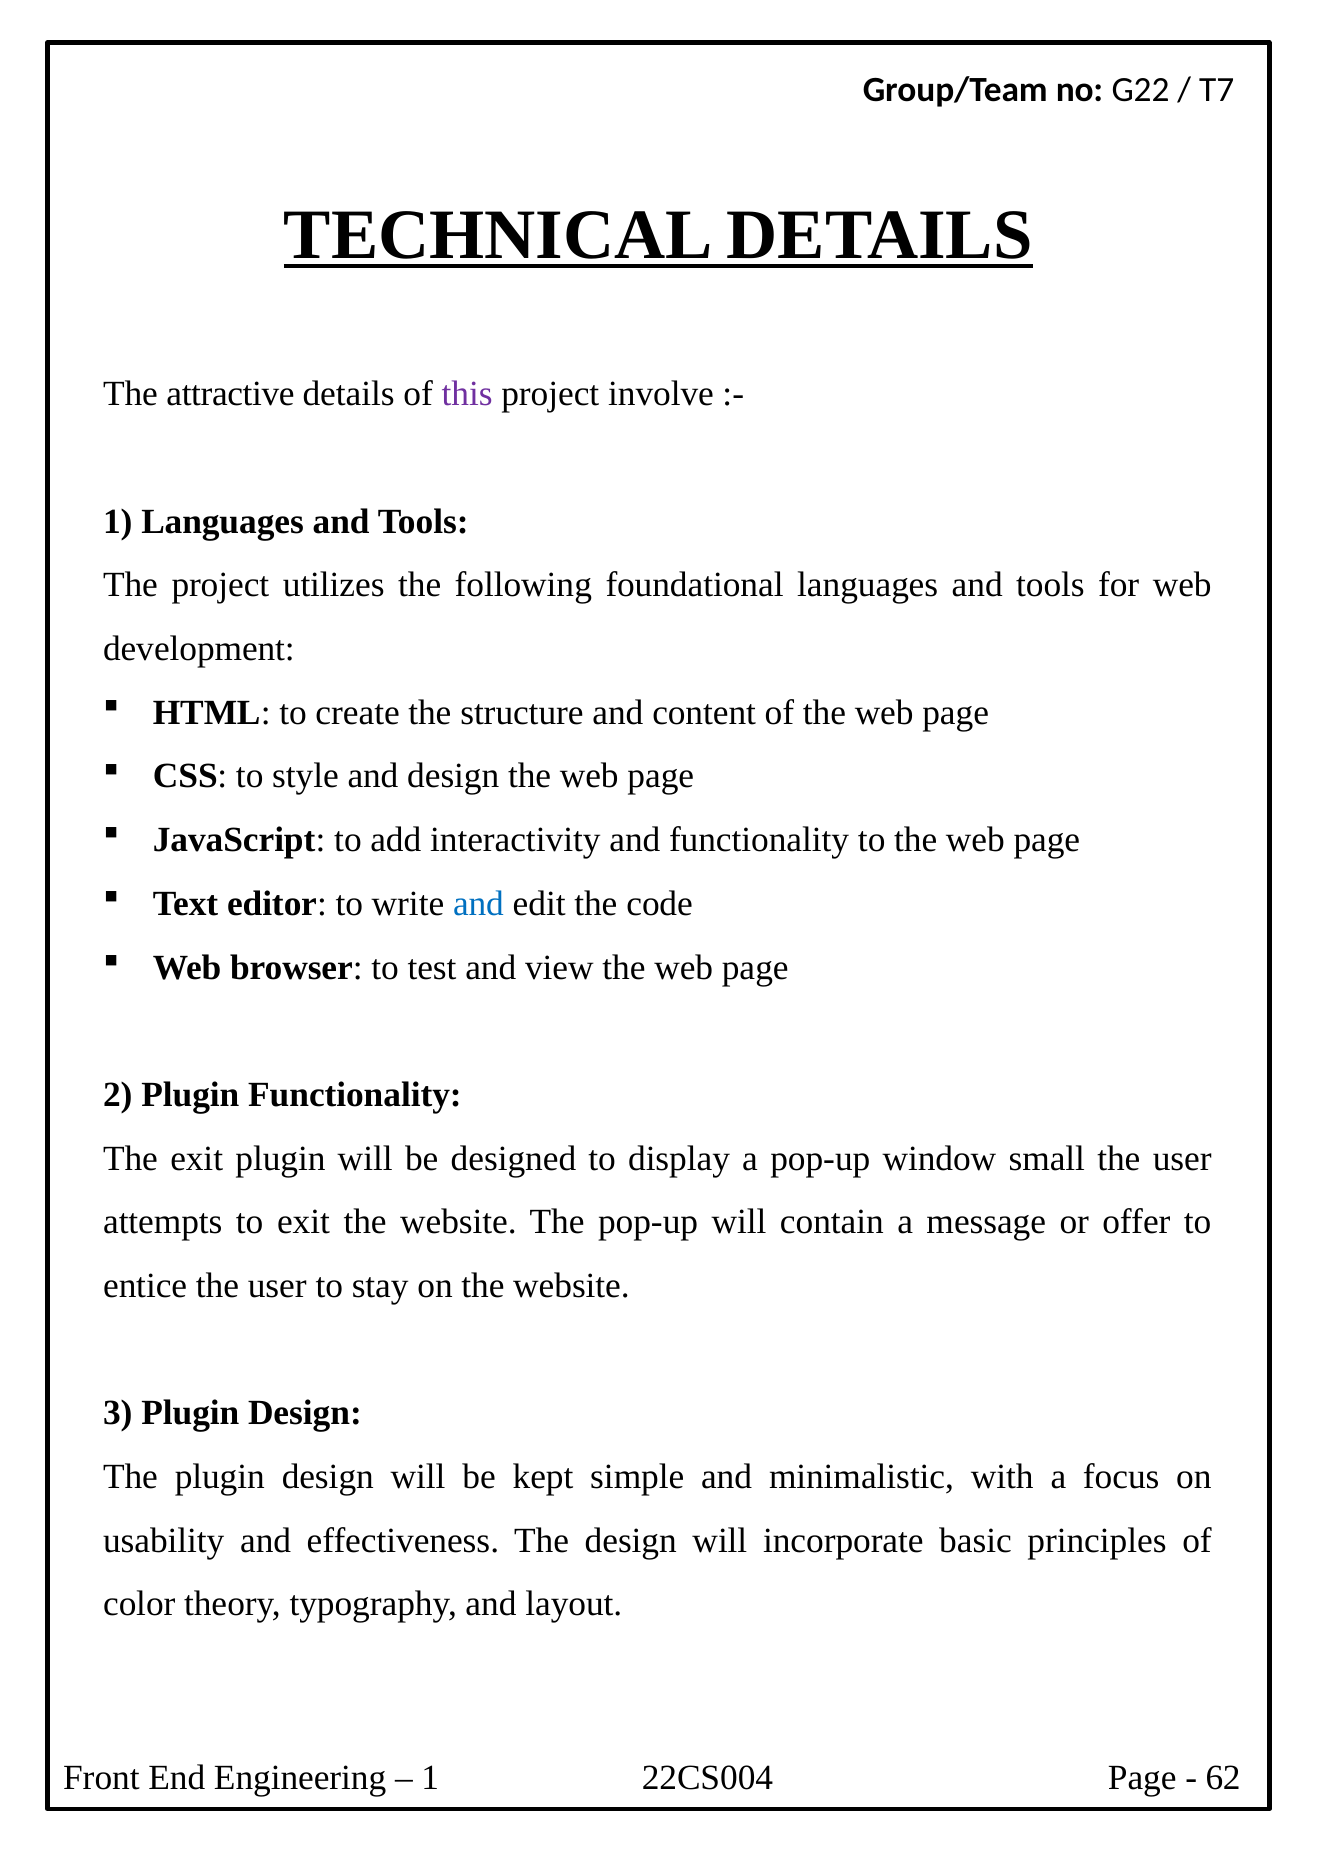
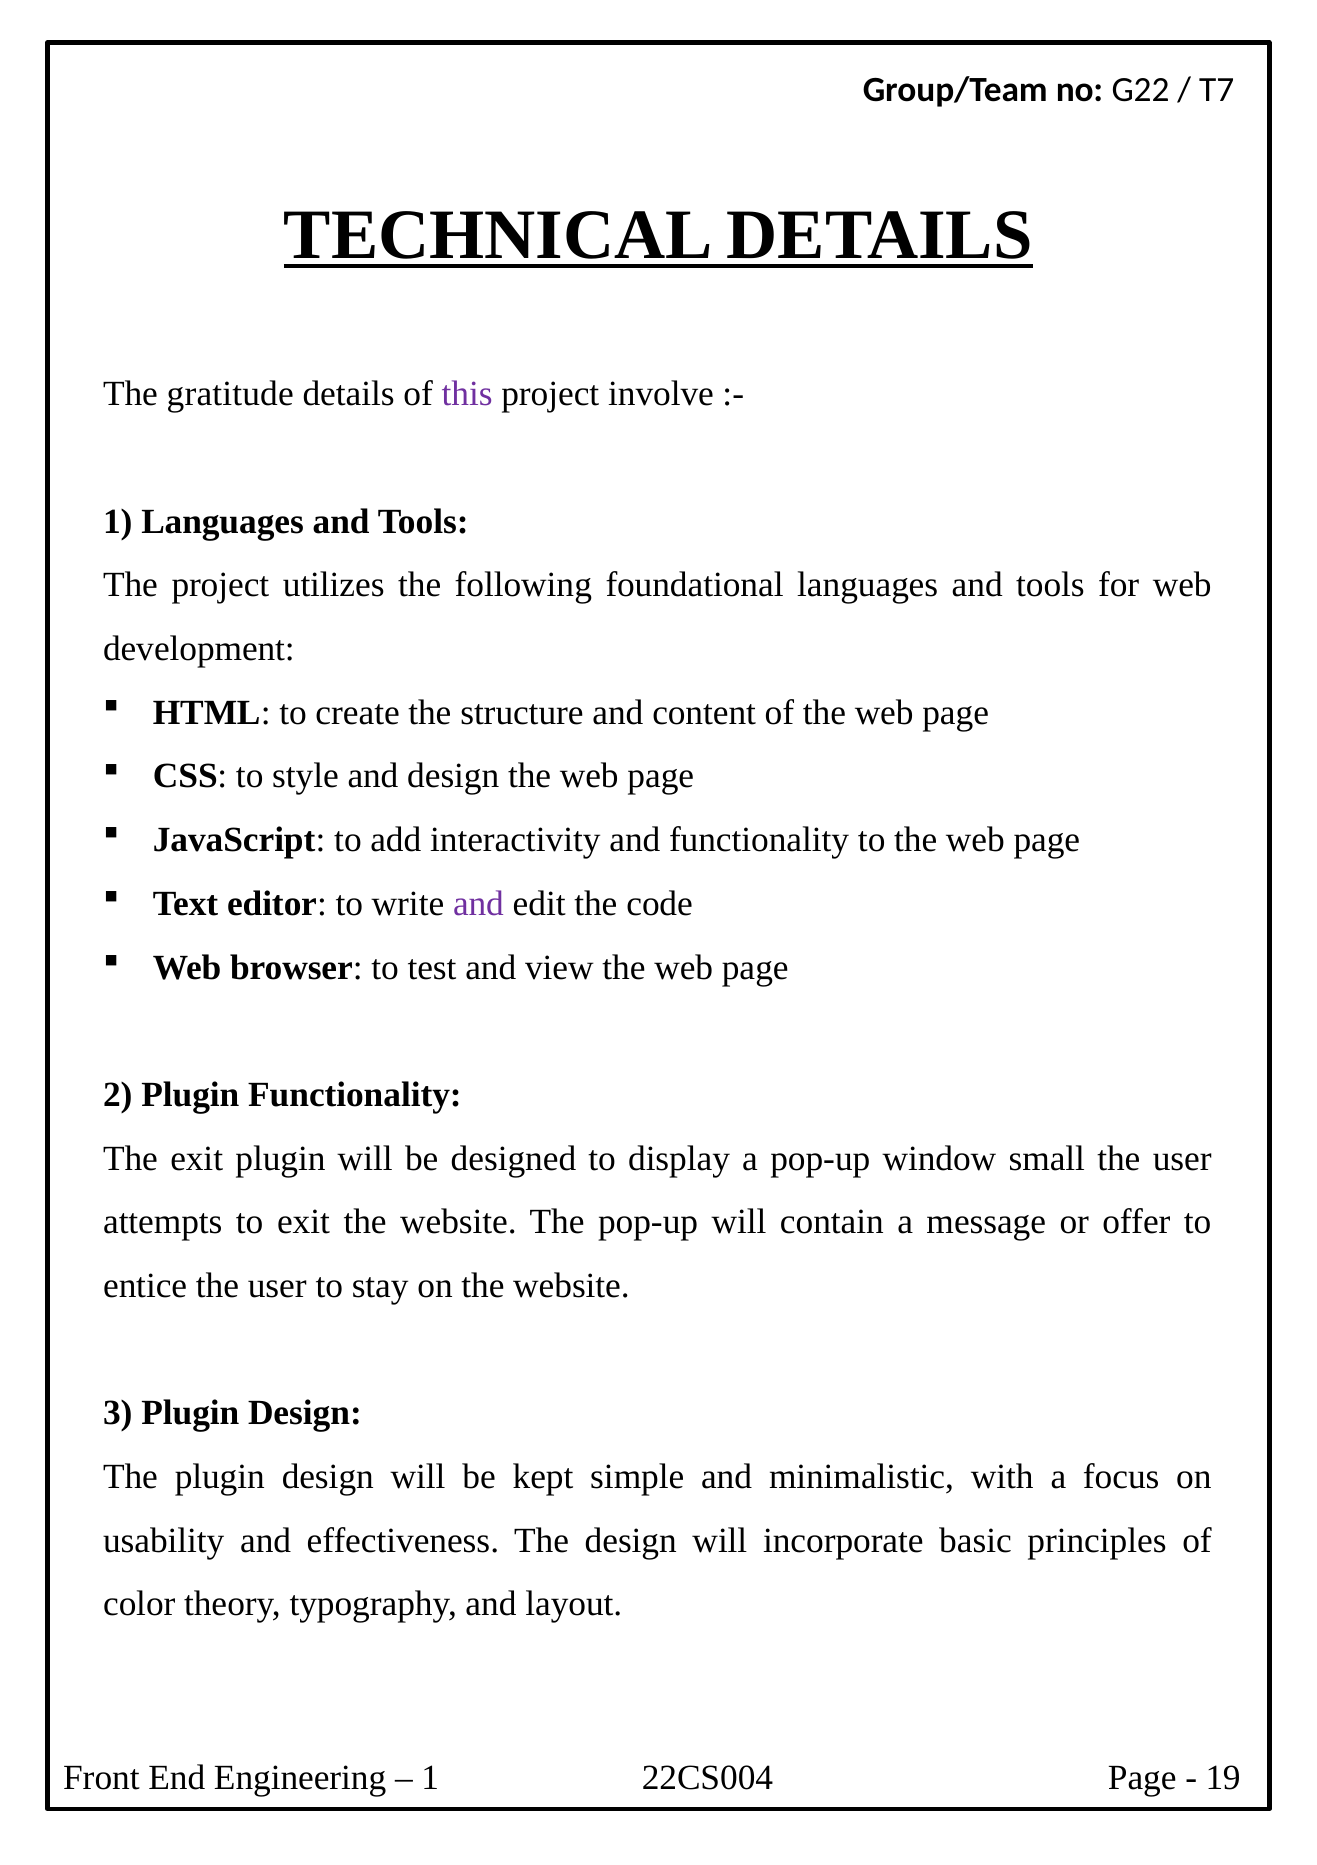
attractive: attractive -> gratitude
and at (478, 904) colour: blue -> purple
62: 62 -> 19
